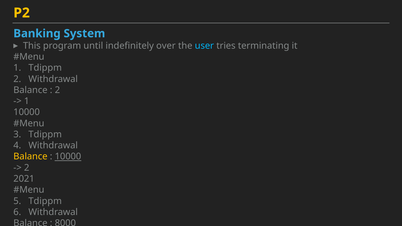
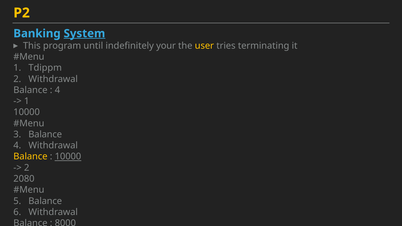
System underline: none -> present
over: over -> your
user colour: light blue -> yellow
2 at (57, 90): 2 -> 4
Tdippm at (45, 134): Tdippm -> Balance
2021: 2021 -> 2080
Tdippm at (45, 201): Tdippm -> Balance
